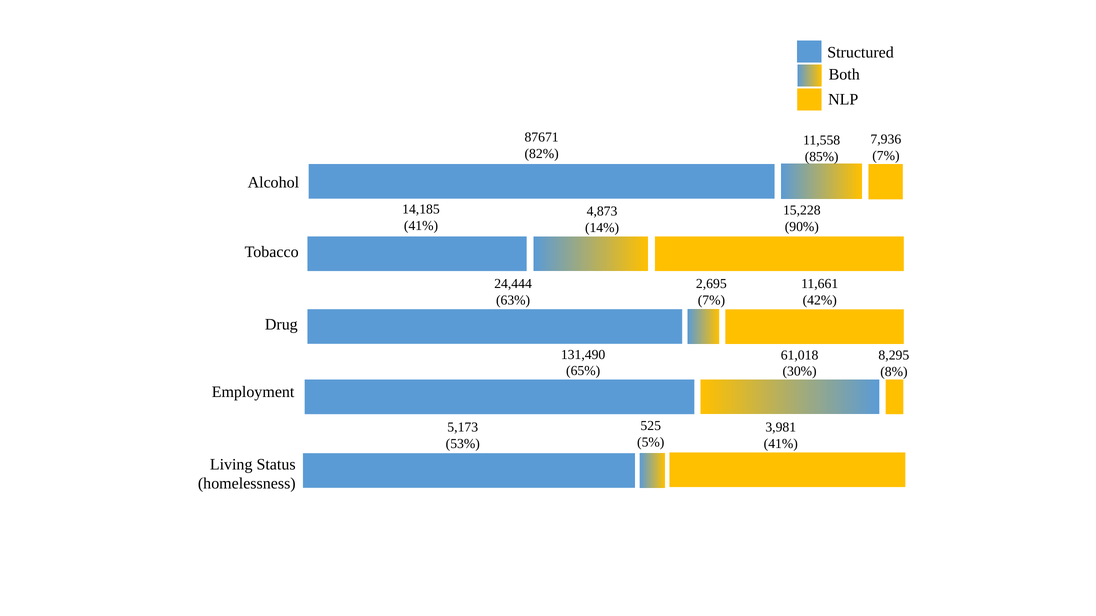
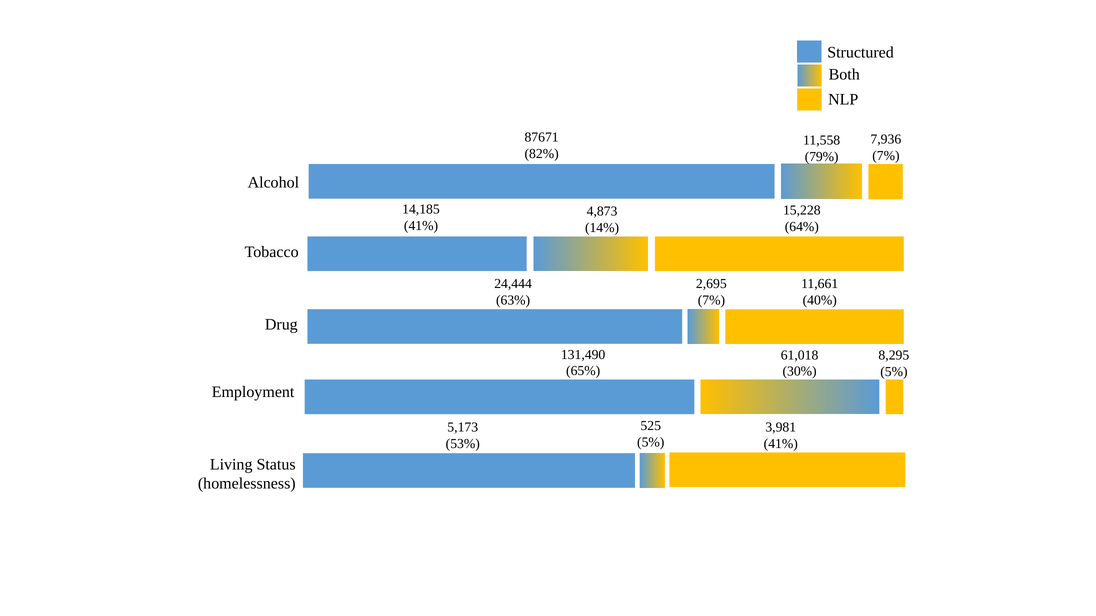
85%: 85% -> 79%
90%: 90% -> 64%
42%: 42% -> 40%
8% at (894, 372): 8% -> 5%
